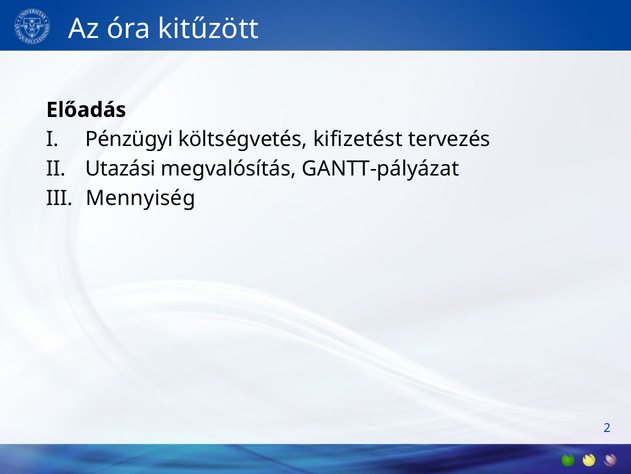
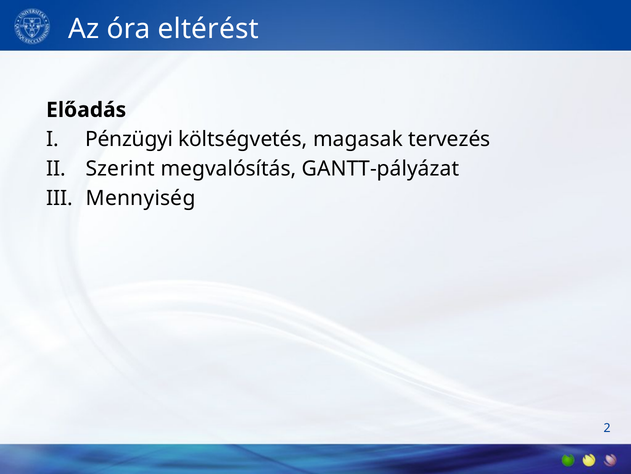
kitűzött: kitűzött -> eltérést
kifizetést: kifizetést -> magasak
Utazási: Utazási -> Szerint
